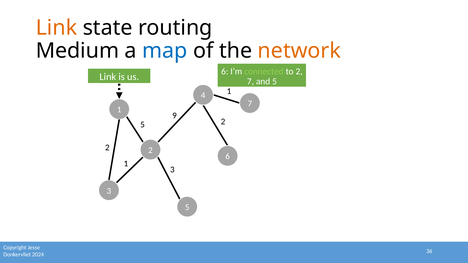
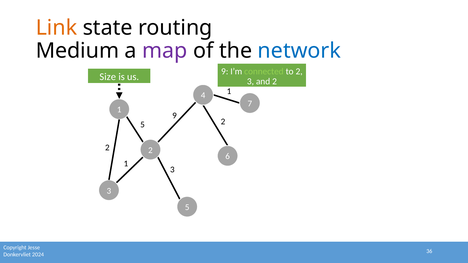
map colour: blue -> purple
network colour: orange -> blue
6 at (225, 71): 6 -> 9
Link at (108, 77): Link -> Size
7 at (250, 81): 7 -> 3
and 5: 5 -> 2
